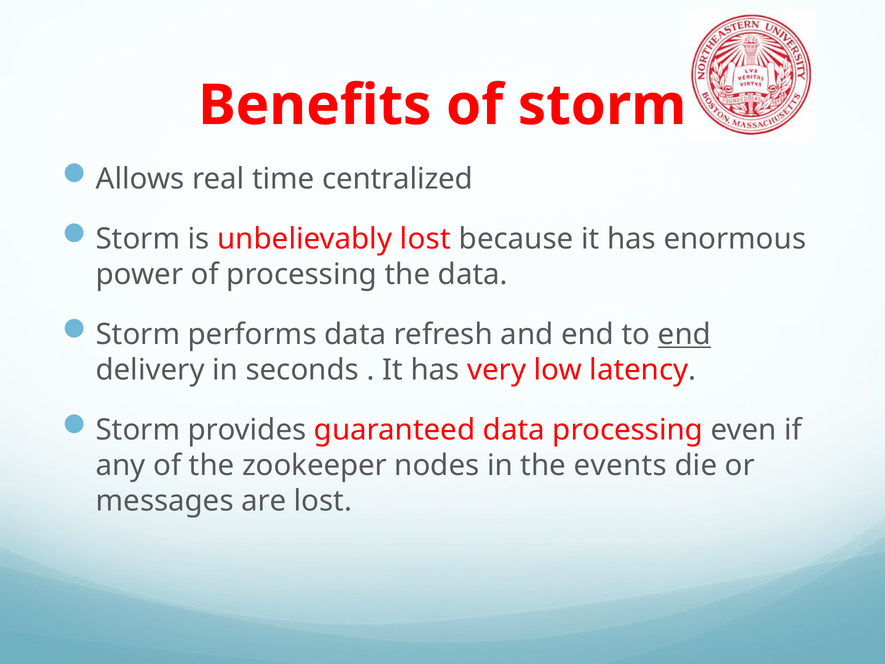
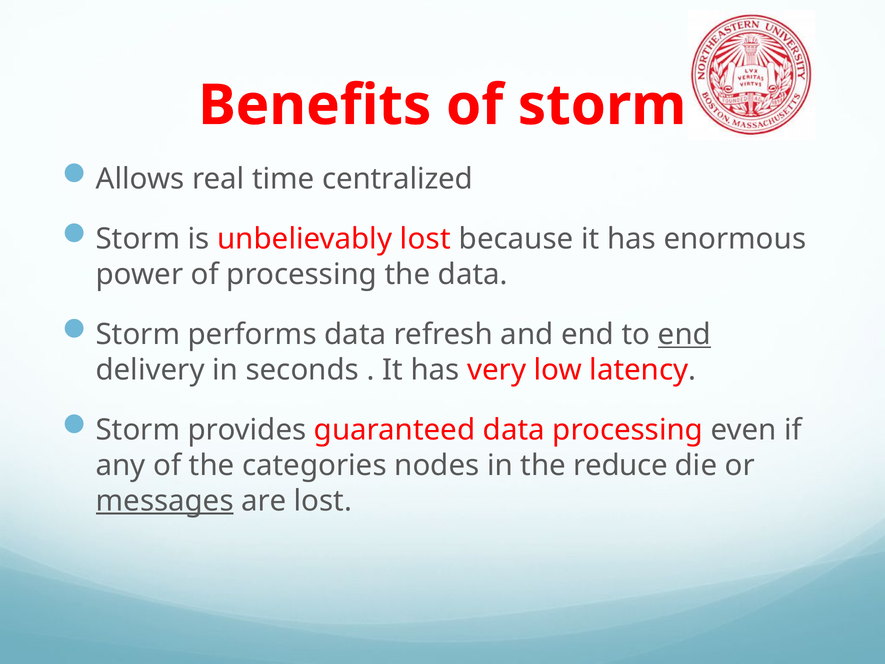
zookeeper: zookeeper -> categories
events: events -> reduce
messages underline: none -> present
